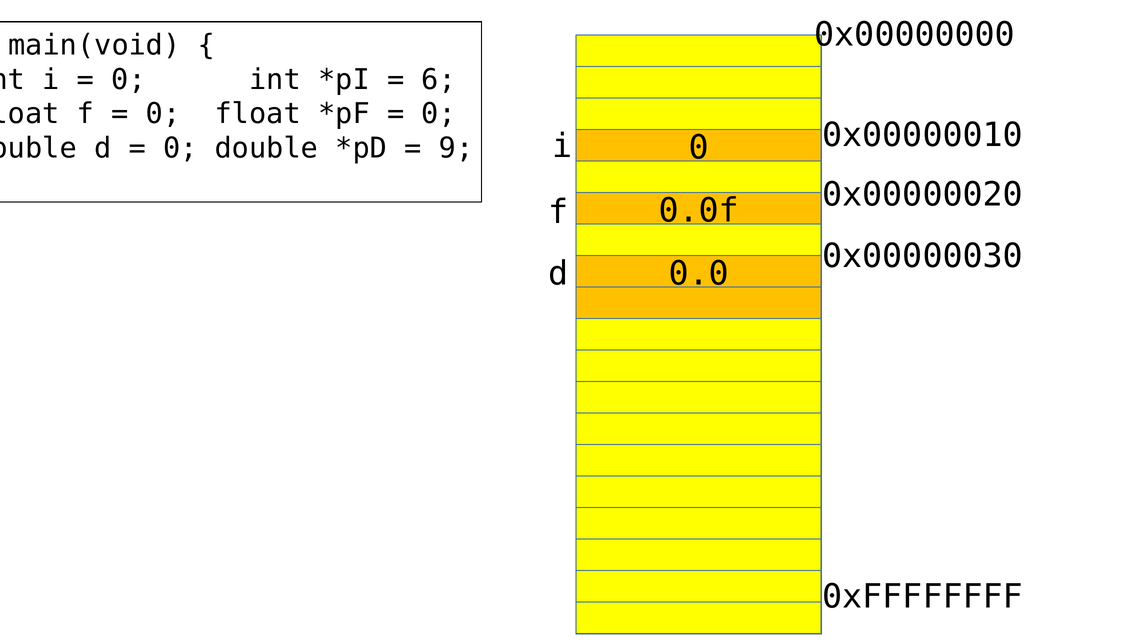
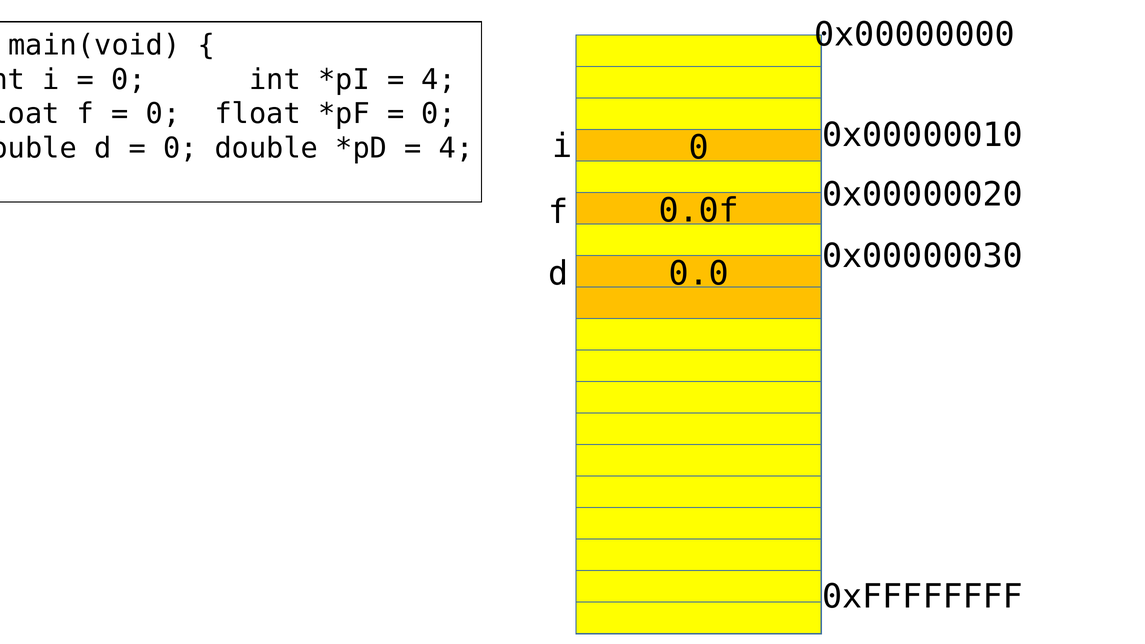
6 at (439, 80): 6 -> 4
9 at (456, 148): 9 -> 4
